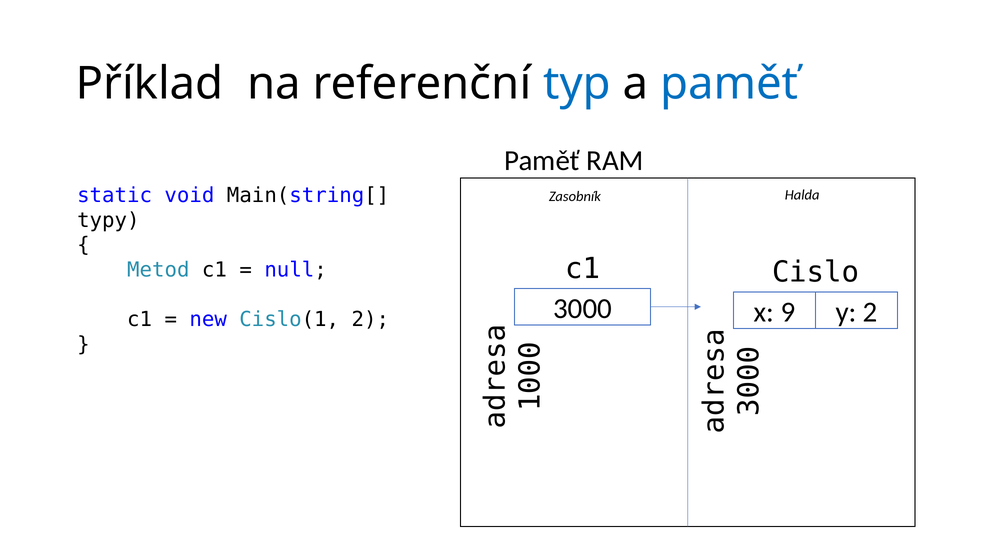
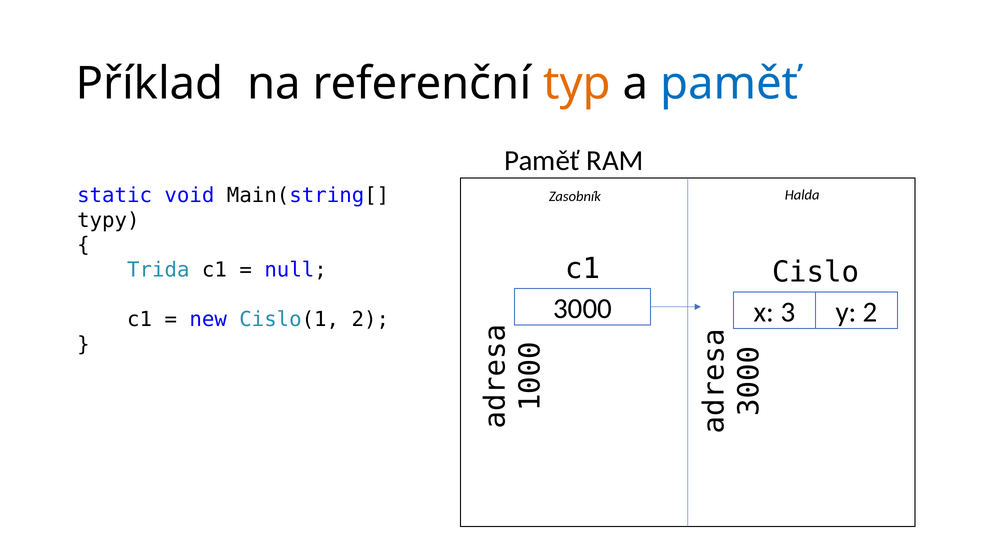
typ colour: blue -> orange
Metod: Metod -> Trida
x 9: 9 -> 3
